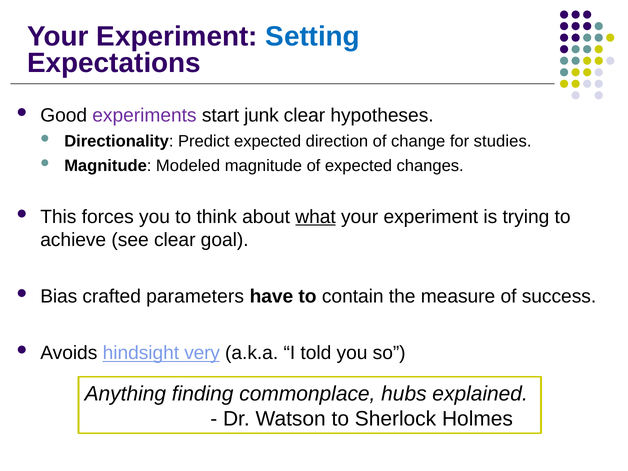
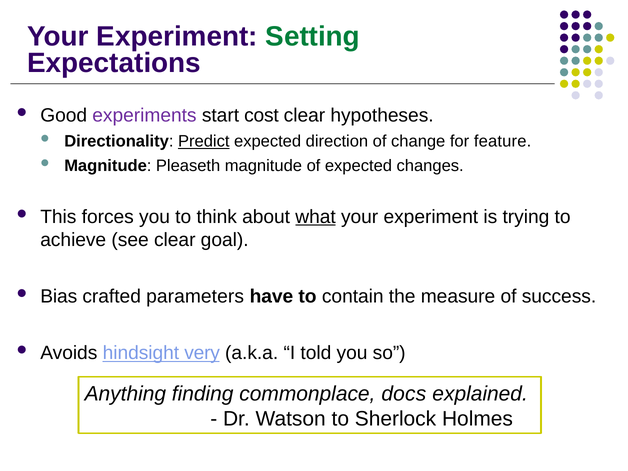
Setting colour: blue -> green
junk: junk -> cost
Predict underline: none -> present
studies: studies -> feature
Modeled: Modeled -> Pleaseth
hubs: hubs -> docs
